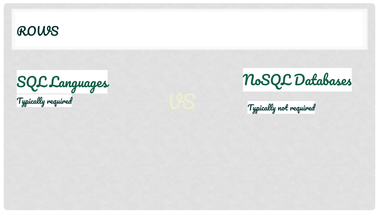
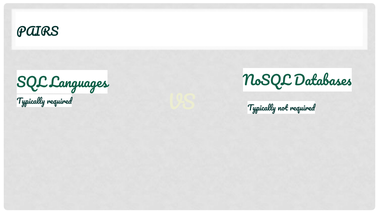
ROWS: ROWS -> PAIRS
